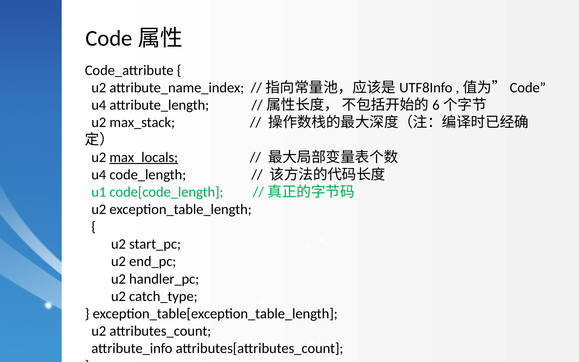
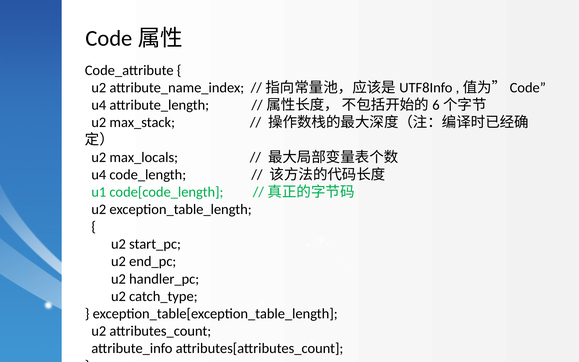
max_locals underline: present -> none
